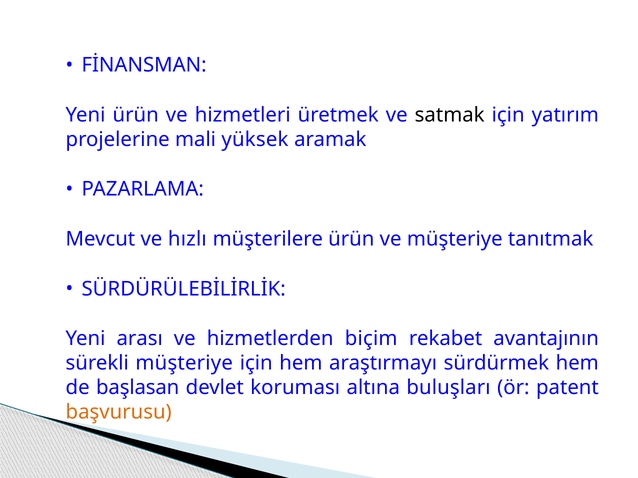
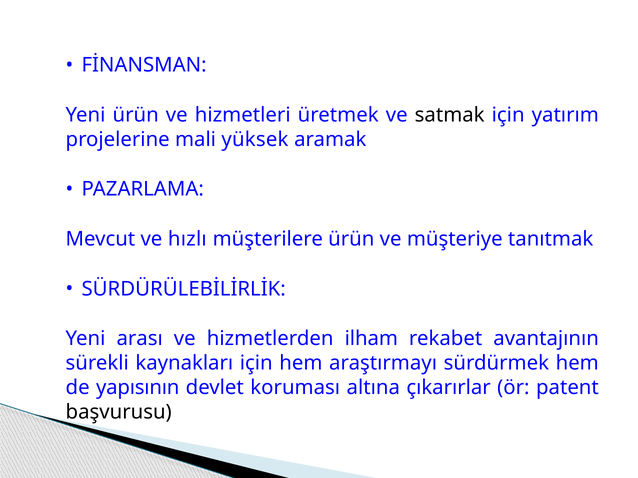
biçim: biçim -> ilham
sürekli müşteriye: müşteriye -> kaynakları
başlasan: başlasan -> yapısının
buluşları: buluşları -> çıkarırlar
başvurusu colour: orange -> black
